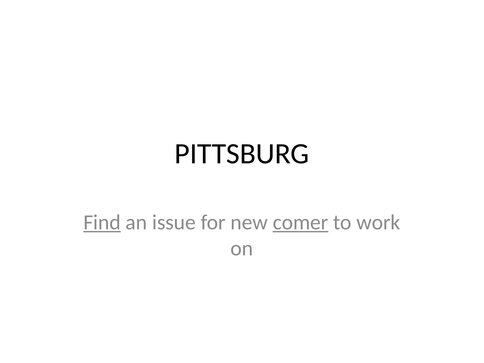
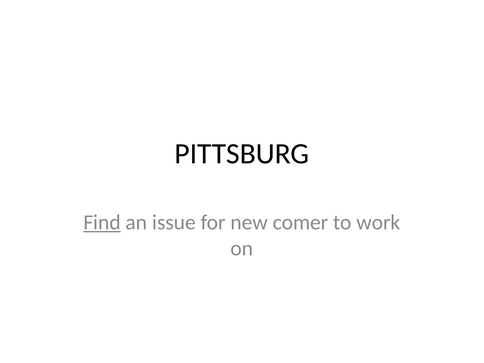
comer underline: present -> none
